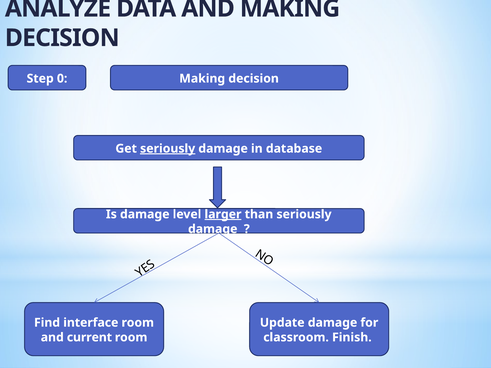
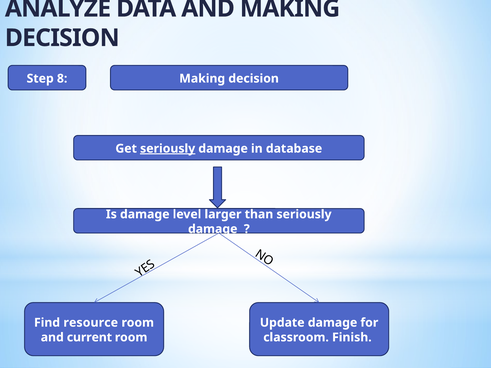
0: 0 -> 8
larger underline: present -> none
interface: interface -> resource
